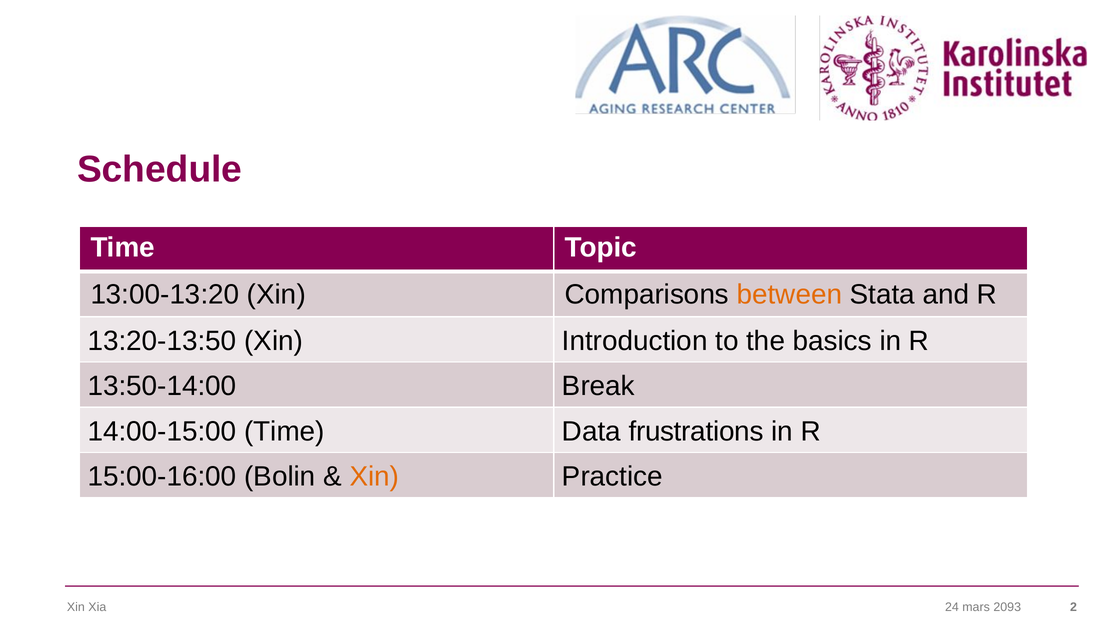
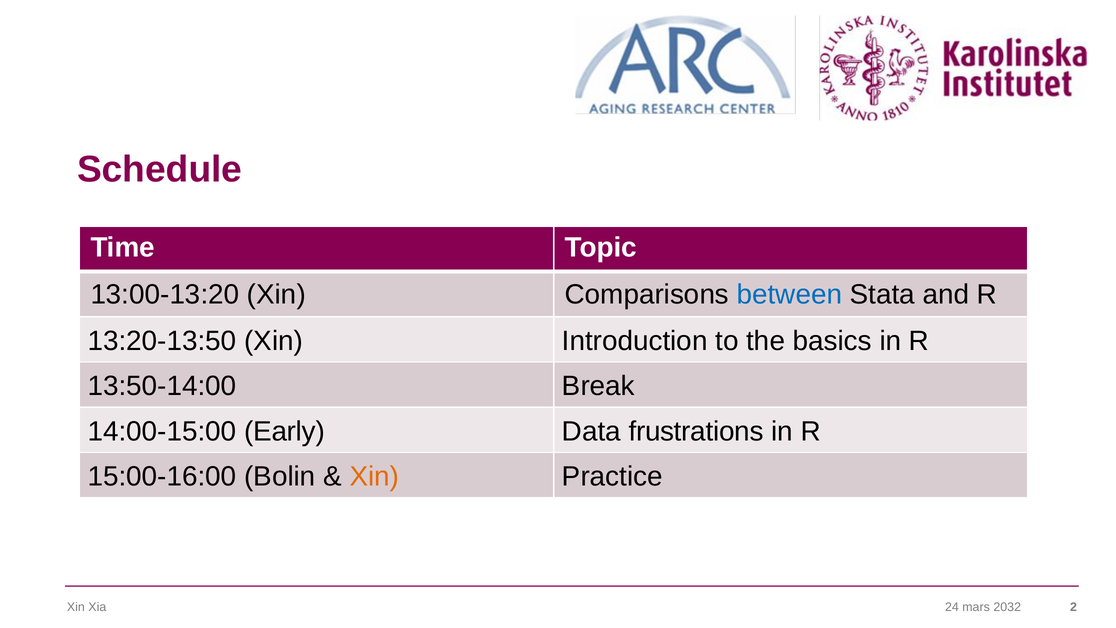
between colour: orange -> blue
14:00-15:00 Time: Time -> Early
2093: 2093 -> 2032
